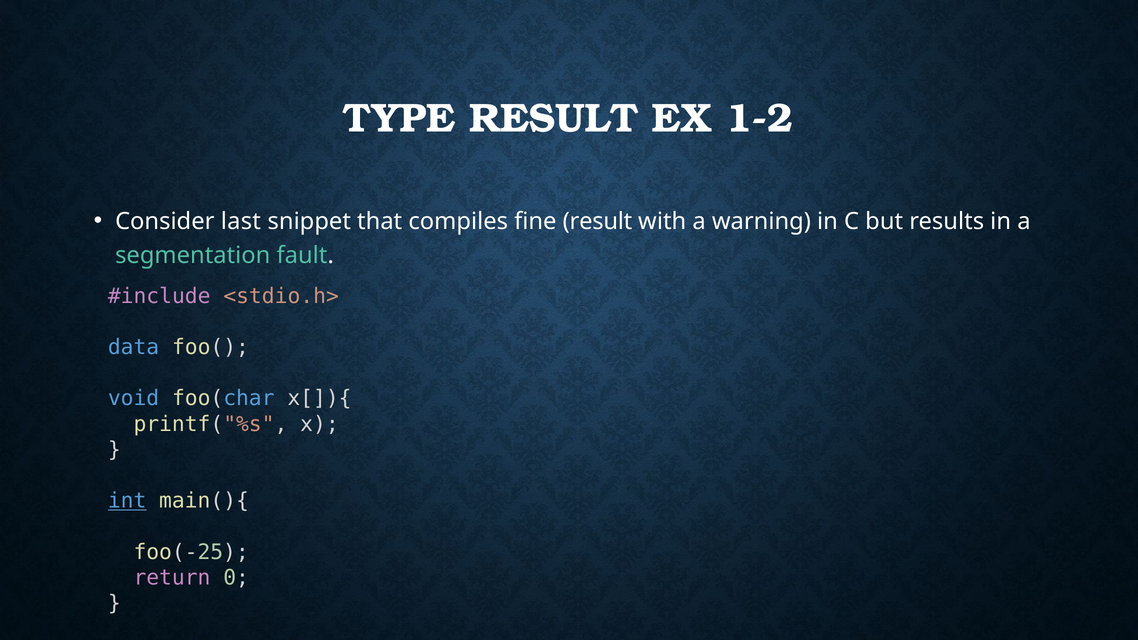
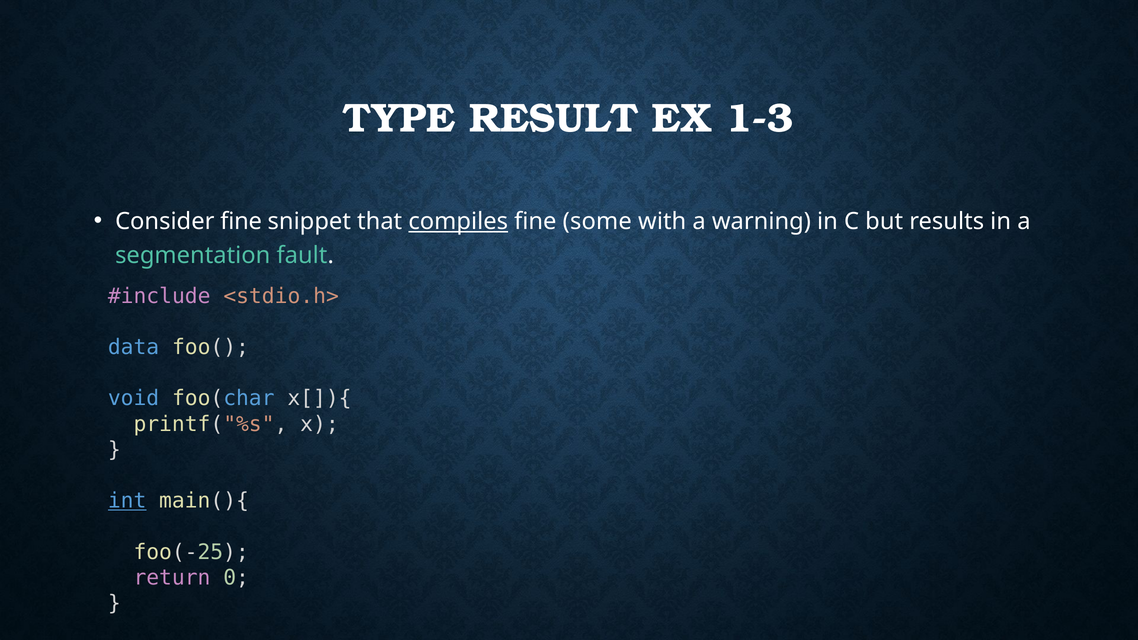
1-2: 1-2 -> 1-3
Consider last: last -> fine
compiles underline: none -> present
fine result: result -> some
